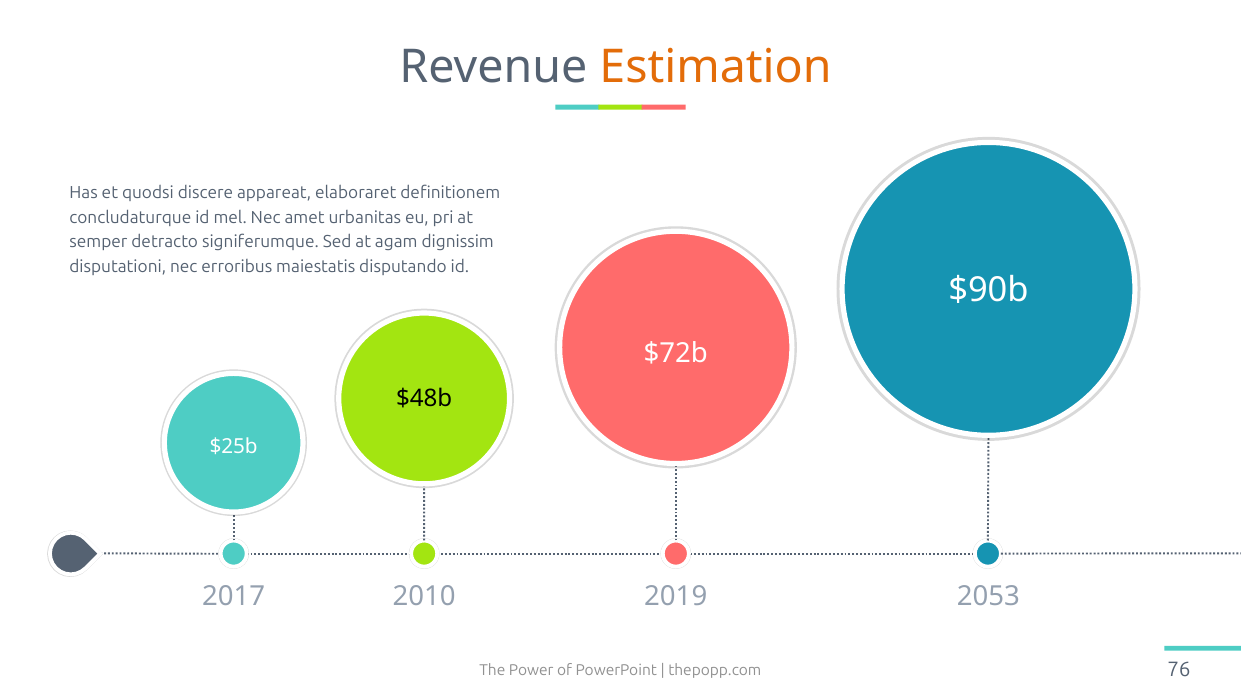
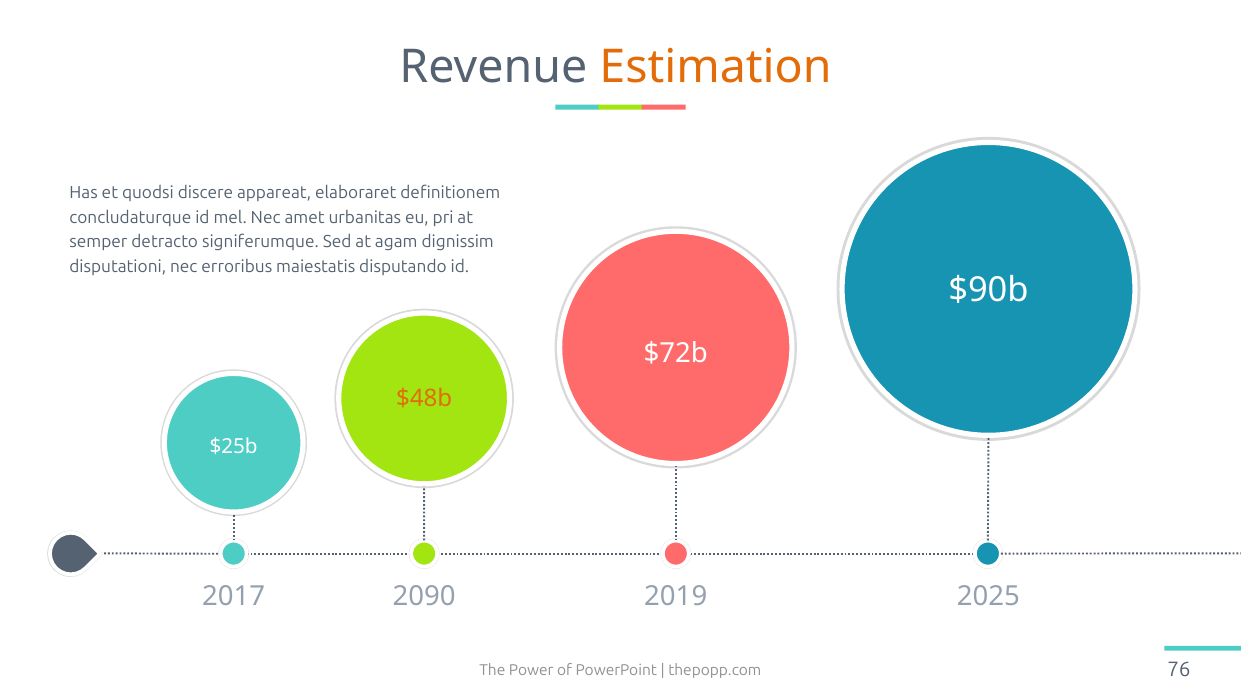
$48b colour: black -> orange
2010: 2010 -> 2090
2053: 2053 -> 2025
